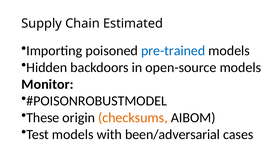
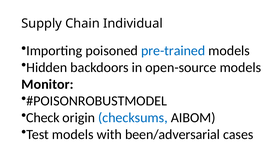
Estimated: Estimated -> Individual
These: These -> Check
checksums colour: orange -> blue
